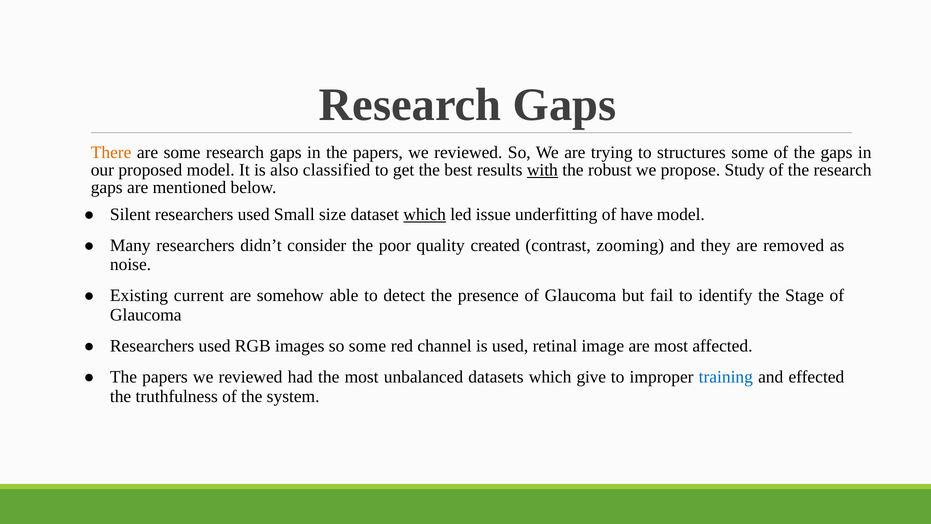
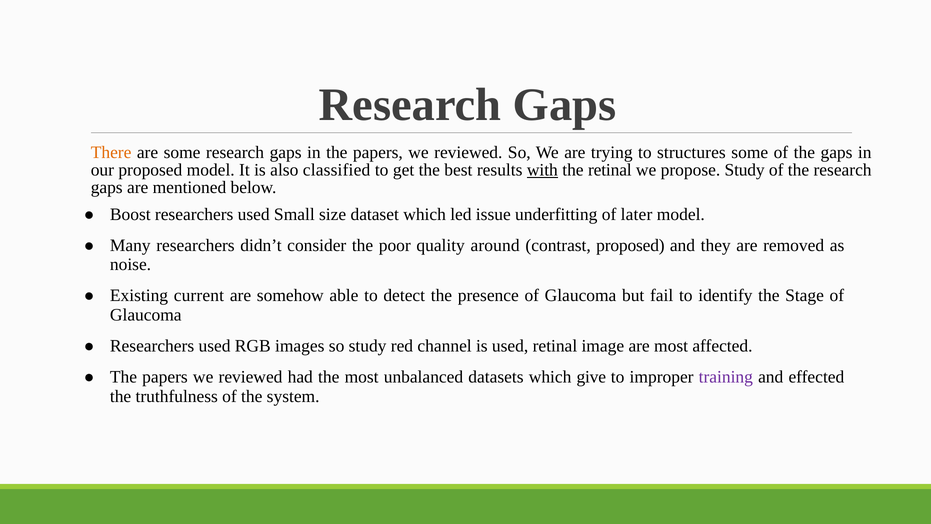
the robust: robust -> retinal
Silent: Silent -> Boost
which at (425, 214) underline: present -> none
have: have -> later
created: created -> around
contrast zooming: zooming -> proposed
so some: some -> study
training colour: blue -> purple
